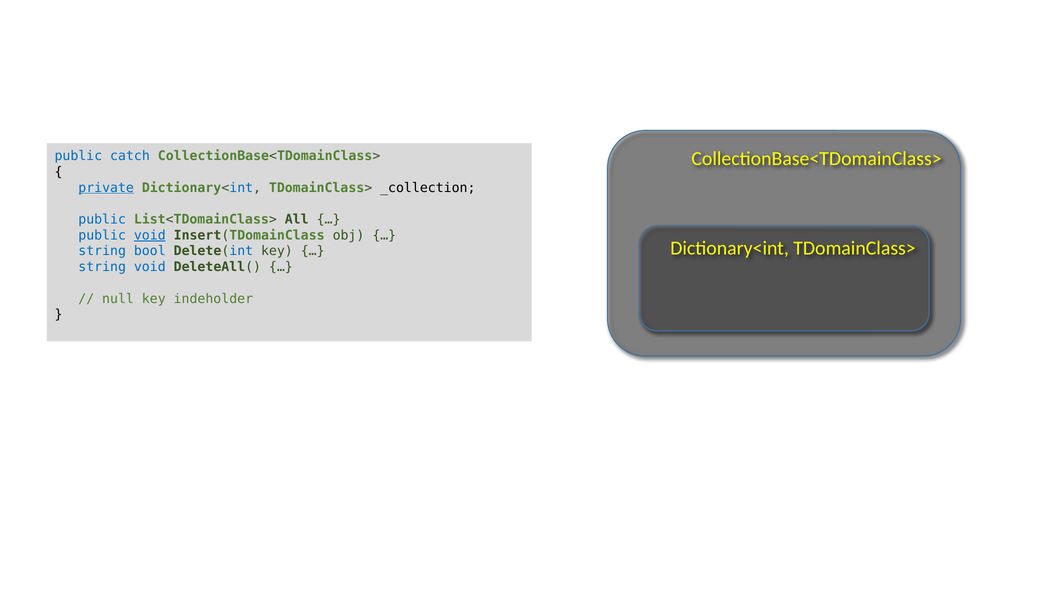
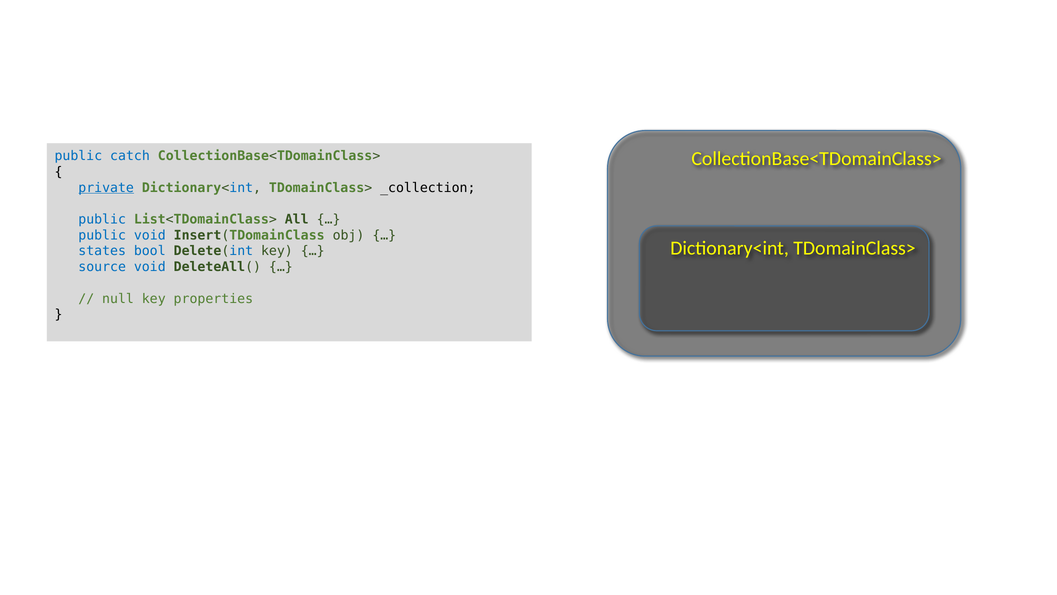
void at (150, 235) underline: present -> none
string at (102, 251): string -> states
string at (102, 267): string -> source
indeholder: indeholder -> properties
